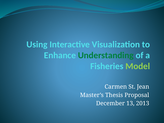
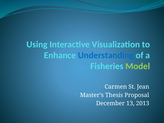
Understanding colour: green -> blue
